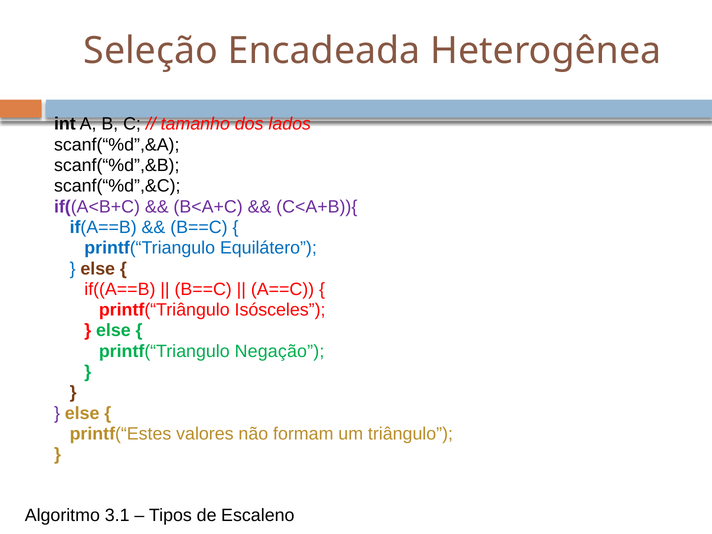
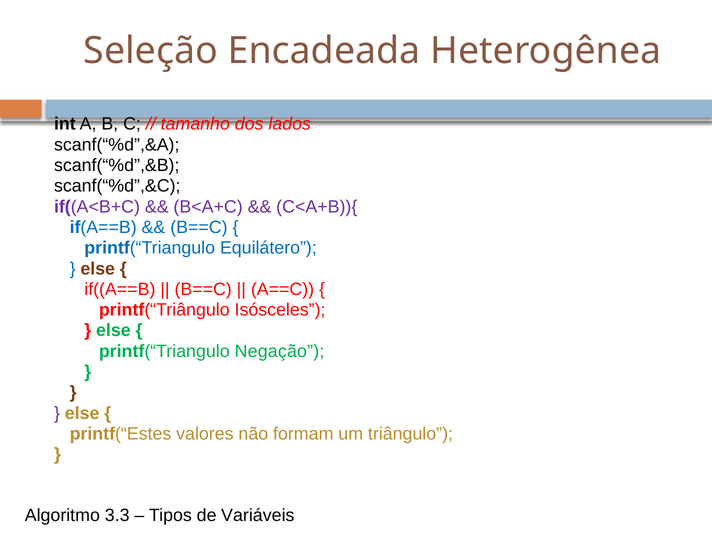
3.1: 3.1 -> 3.3
Escaleno: Escaleno -> Variáveis
